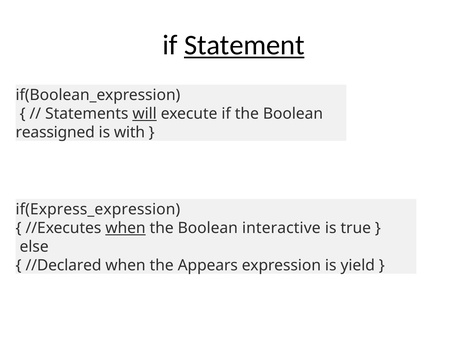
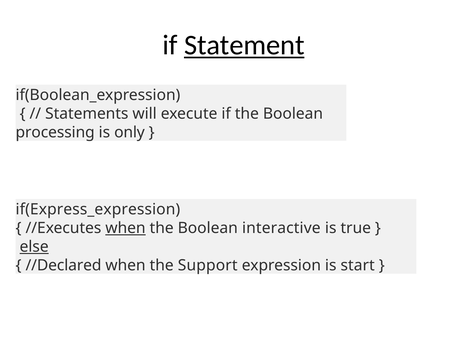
will underline: present -> none
reassigned: reassigned -> processing
with: with -> only
else underline: none -> present
Appears: Appears -> Support
yield: yield -> start
